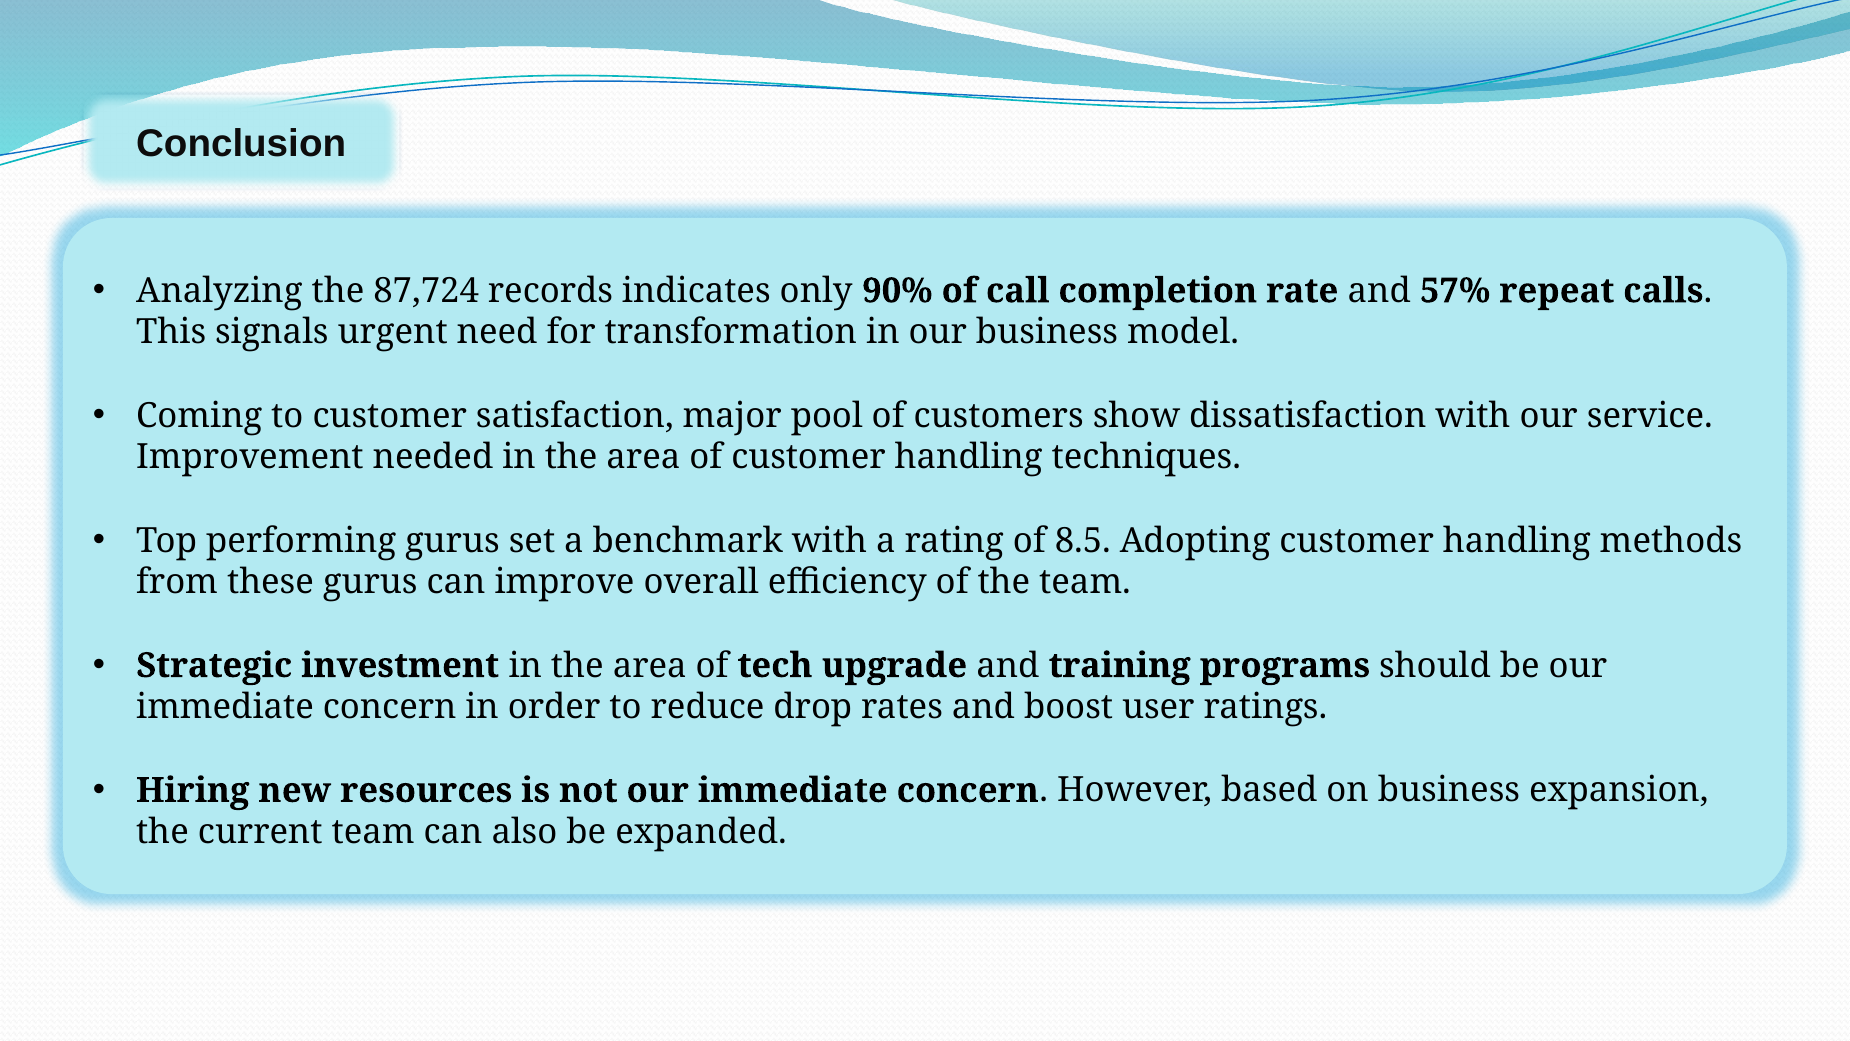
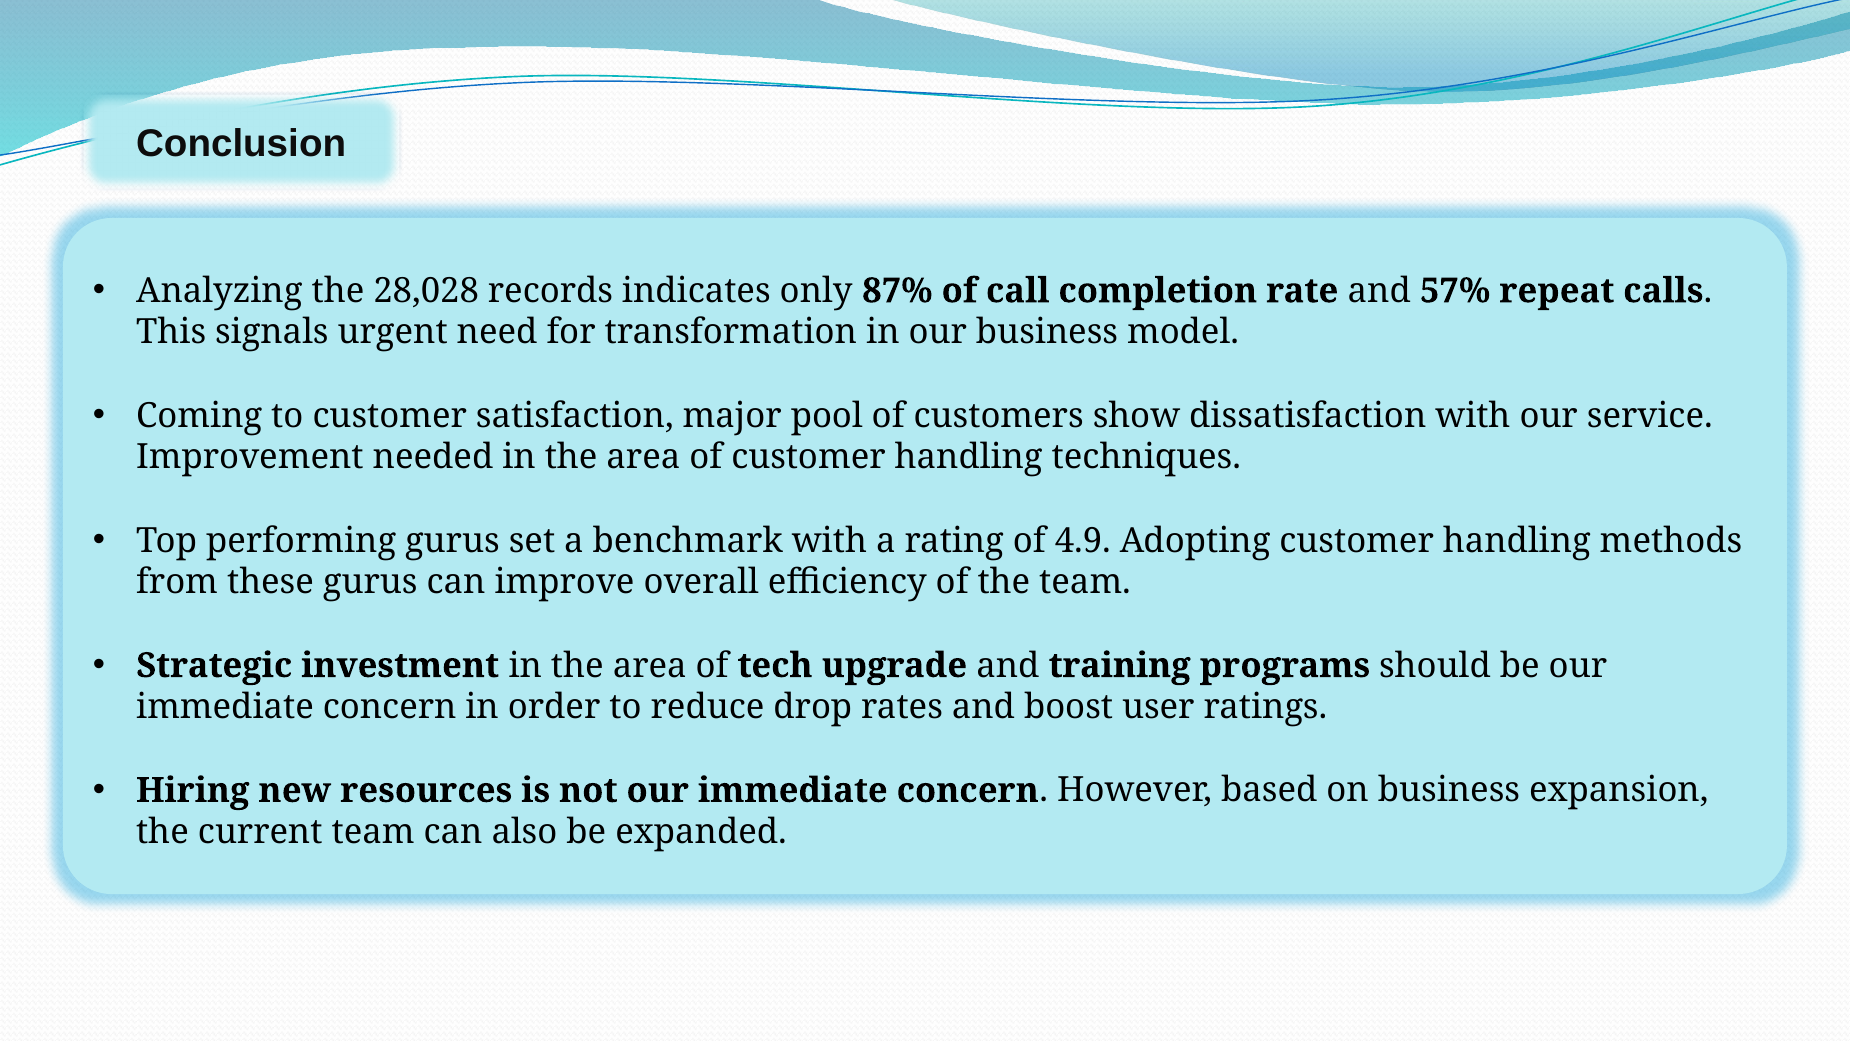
87,724: 87,724 -> 28,028
90%: 90% -> 87%
8.5: 8.5 -> 4.9
